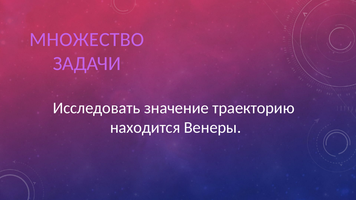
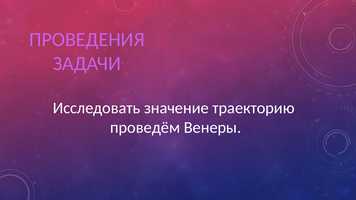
МНОЖЕСТВО: МНОЖЕСТВО -> ПРОВЕДЕНИЯ
находится: находится -> проведём
